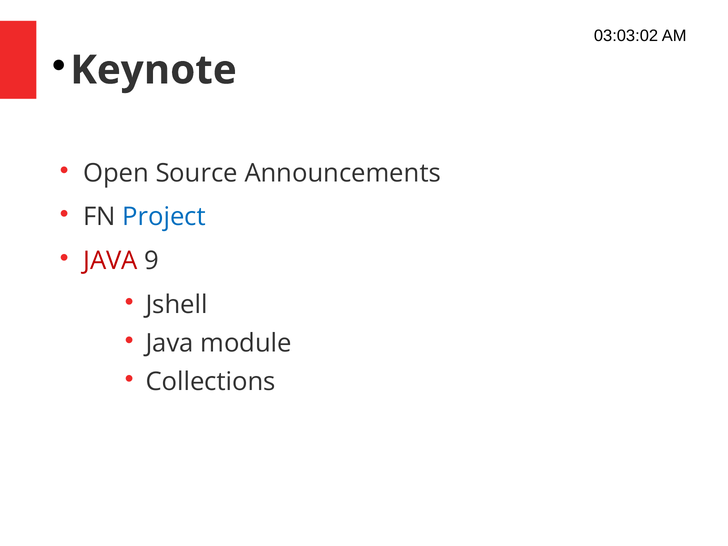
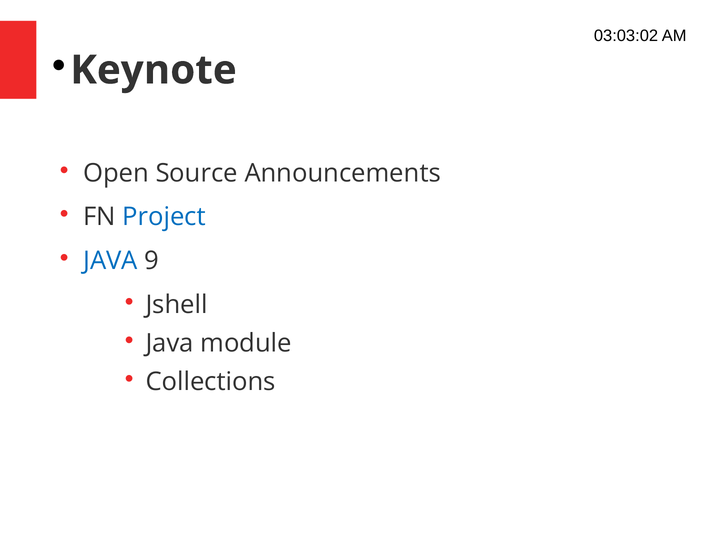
JAVA at (110, 261) colour: red -> blue
